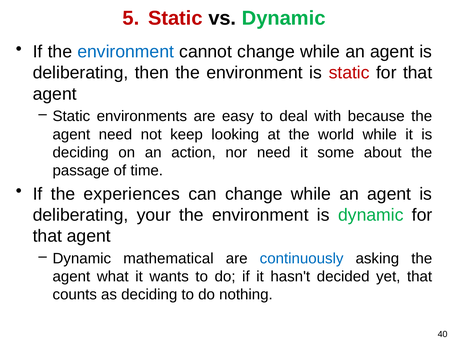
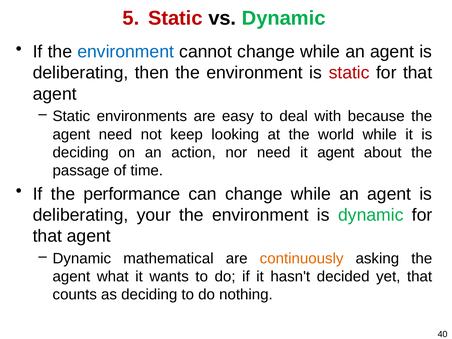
it some: some -> agent
experiences: experiences -> performance
continuously colour: blue -> orange
